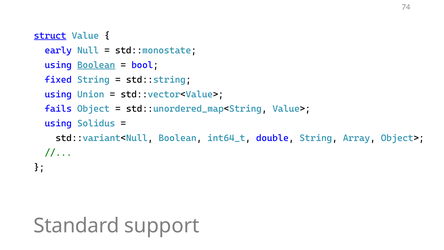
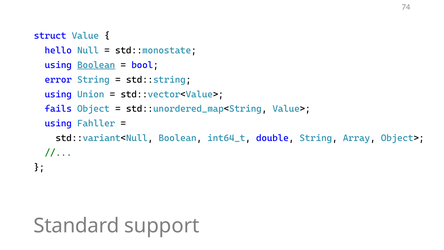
struct underline: present -> none
early: early -> hello
fixed: fixed -> error
Solidus: Solidus -> Fahller
